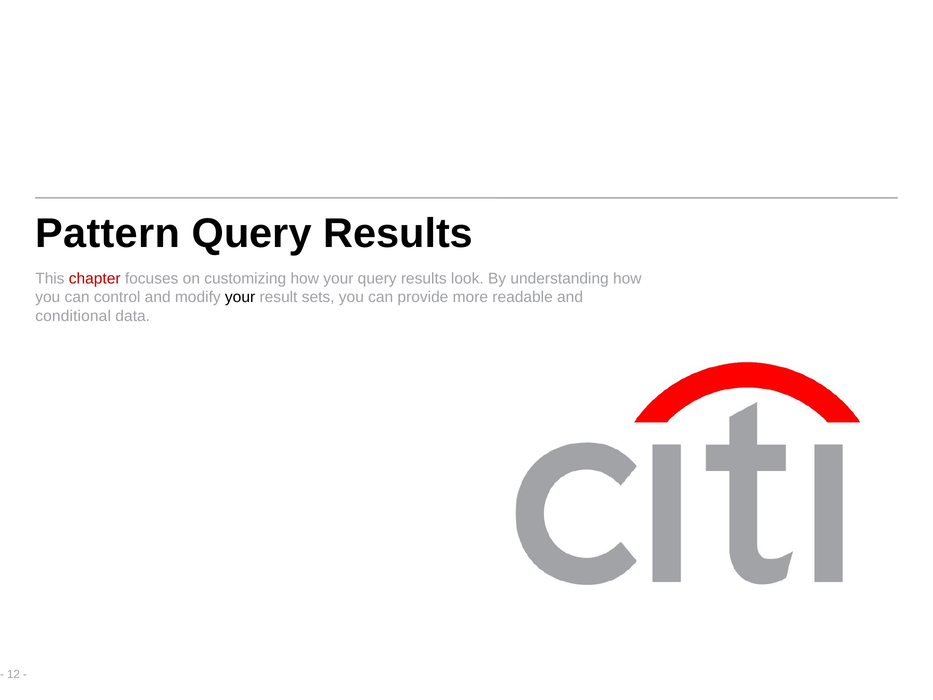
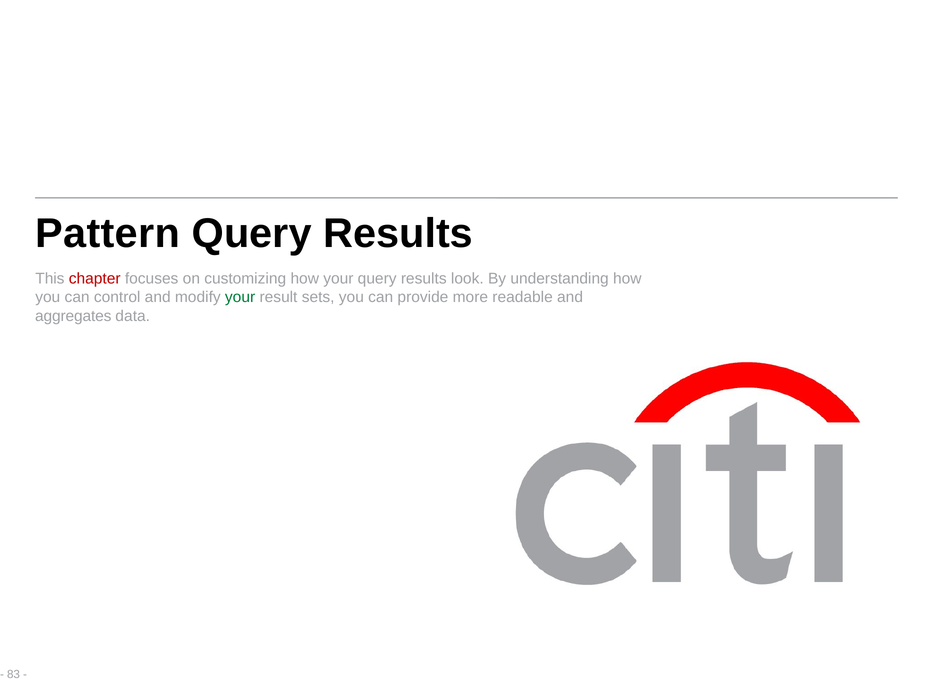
your at (240, 297) colour: black -> green
conditional: conditional -> aggregates
12: 12 -> 83
